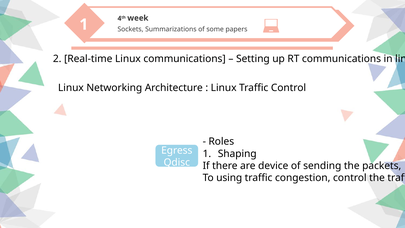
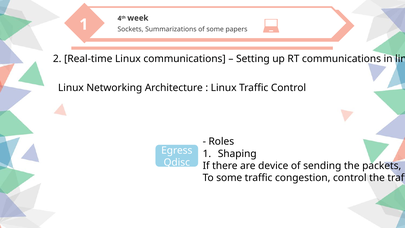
To using: using -> some
